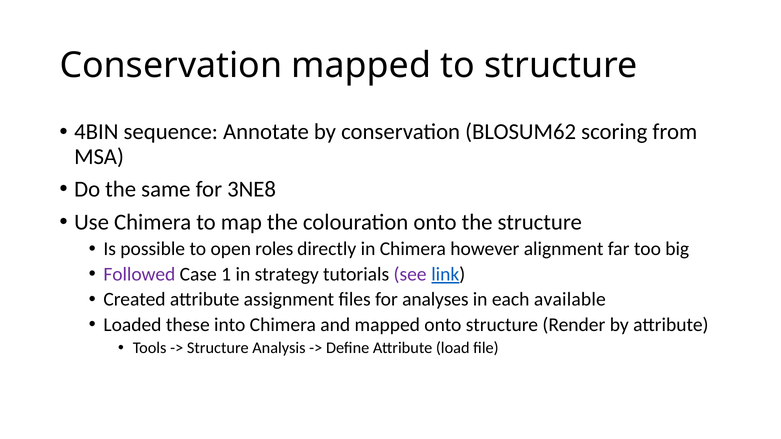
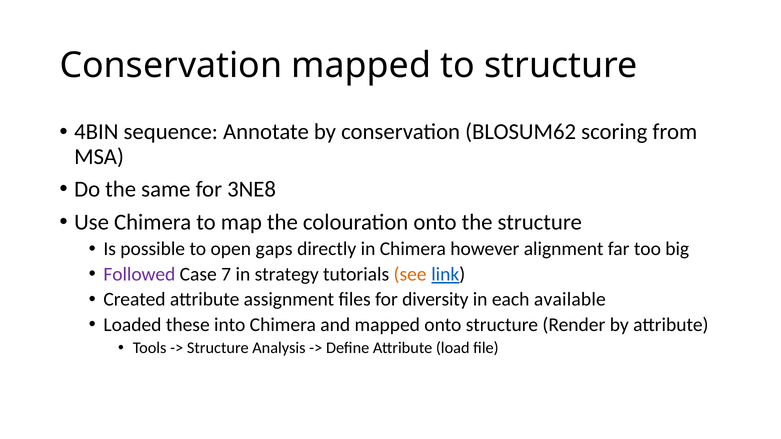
roles: roles -> gaps
1: 1 -> 7
see colour: purple -> orange
analyses: analyses -> diversity
